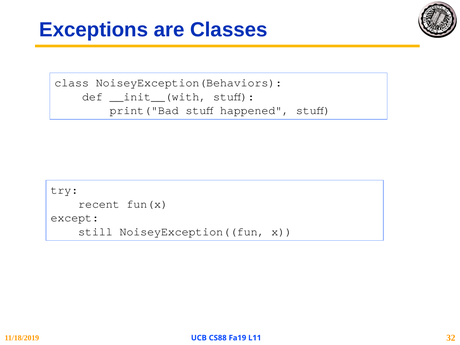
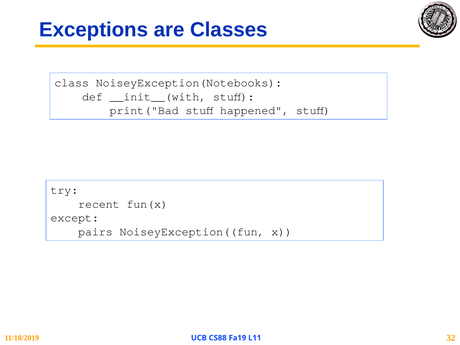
NoiseyException(Behaviors: NoiseyException(Behaviors -> NoiseyException(Notebooks
still: still -> pairs
